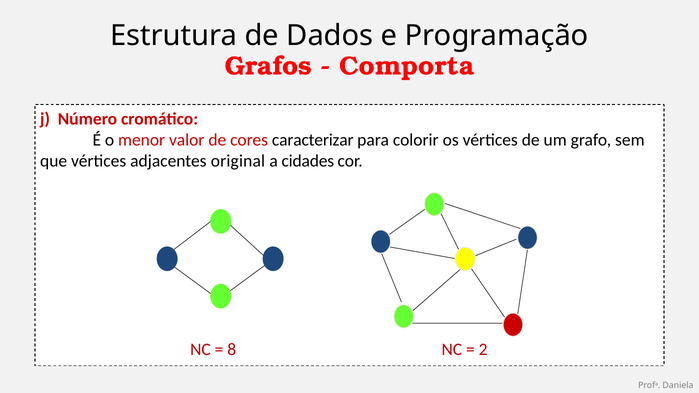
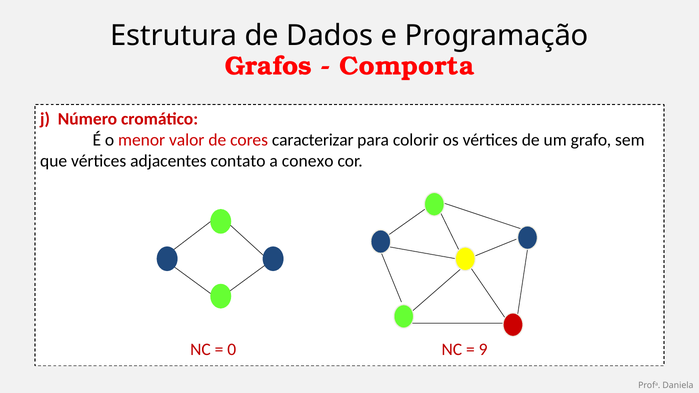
original: original -> contato
cidades: cidades -> conexo
8: 8 -> 0
2: 2 -> 9
